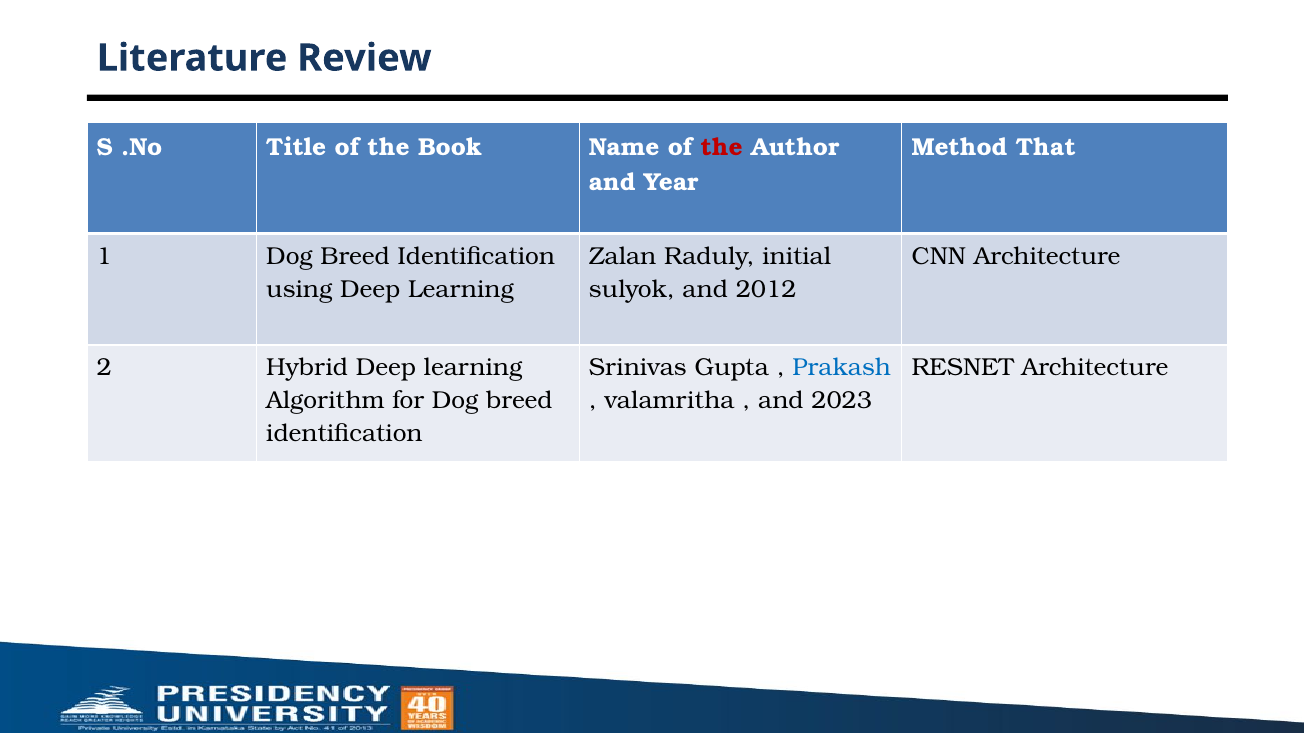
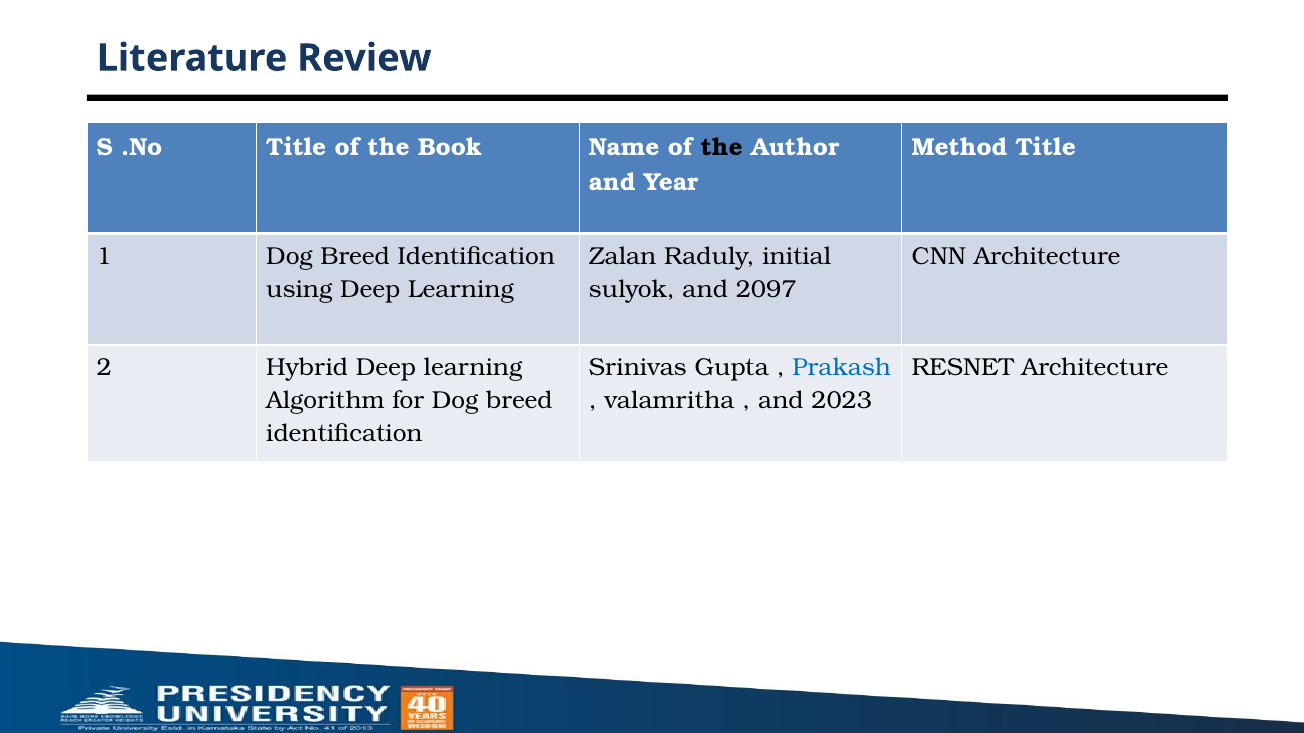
the at (722, 147) colour: red -> black
Method That: That -> Title
2012: 2012 -> 2097
